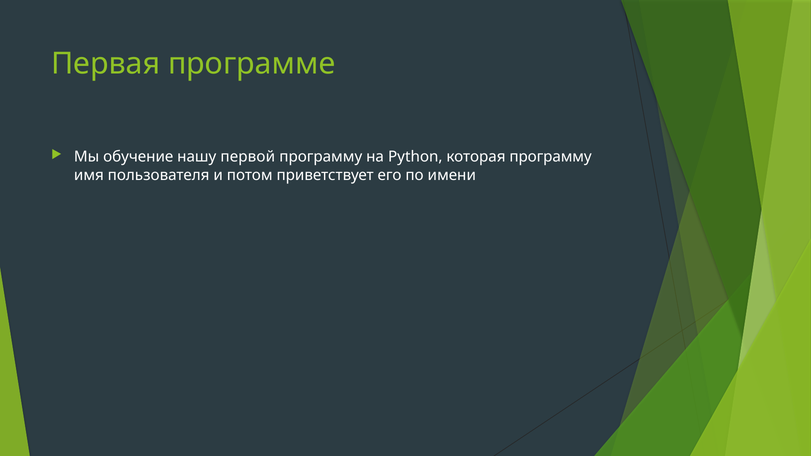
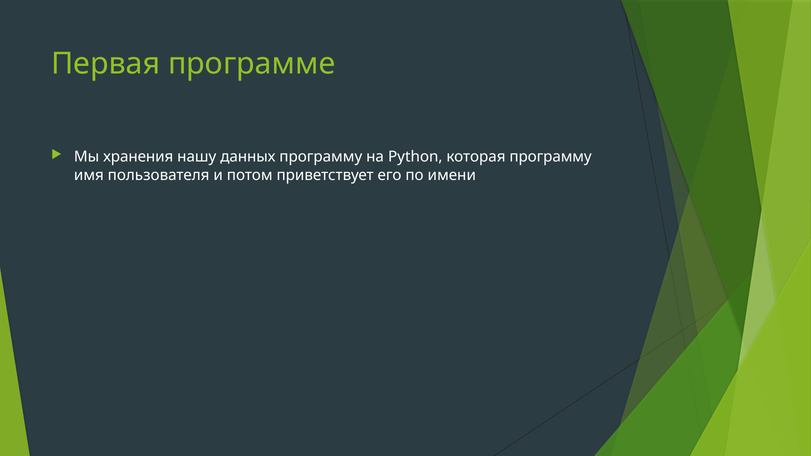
обучение: обучение -> хранения
первой: первой -> данных
